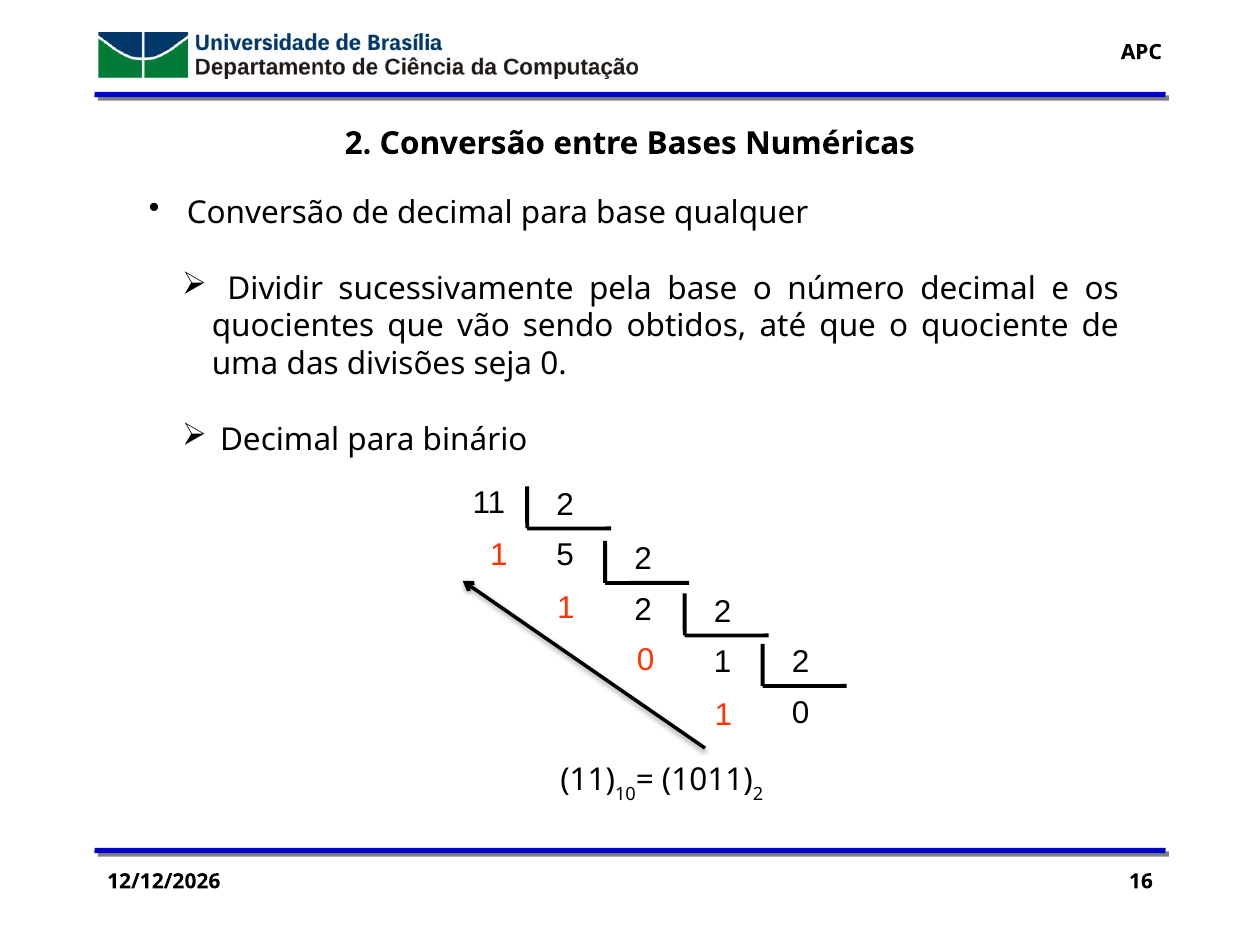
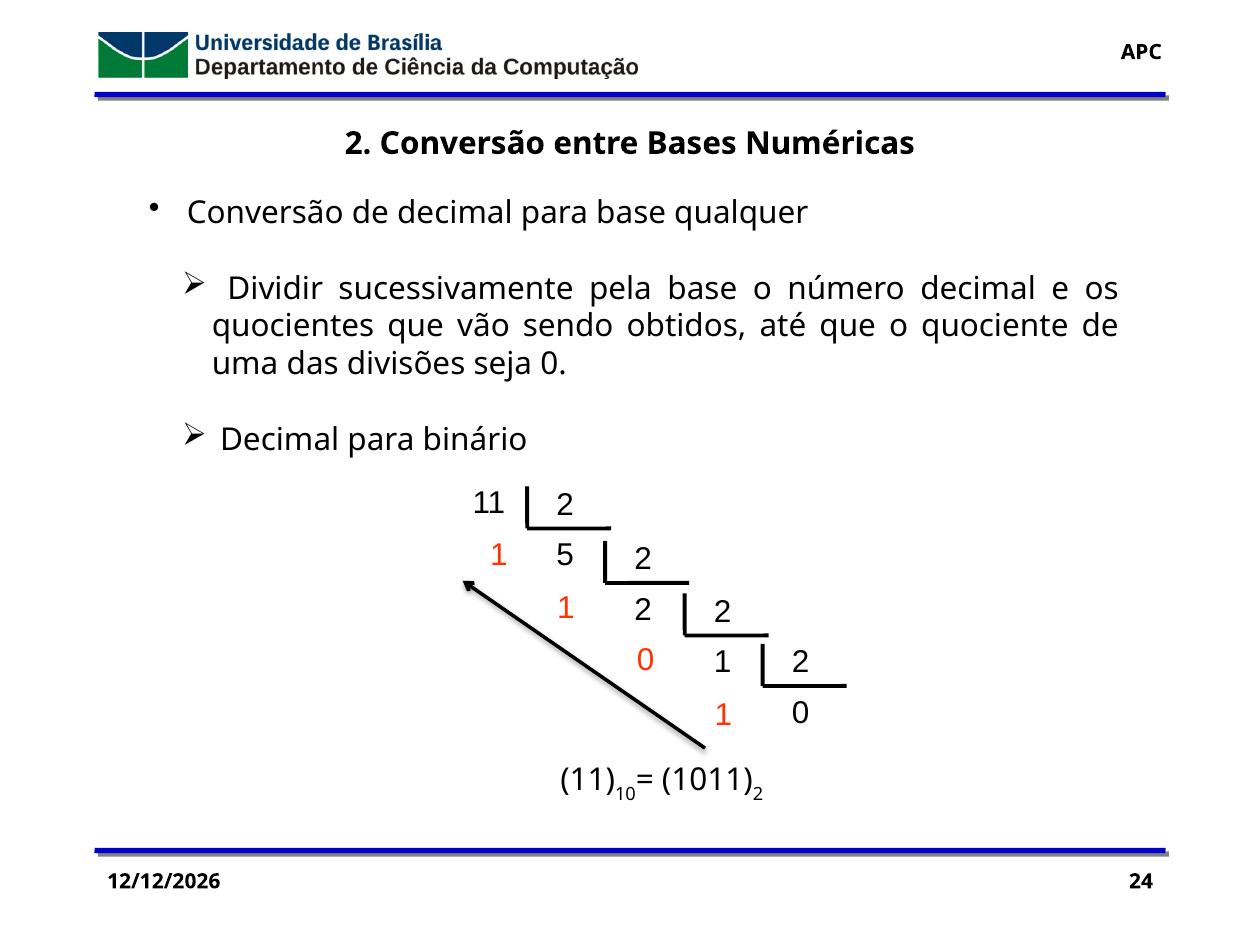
16: 16 -> 24
